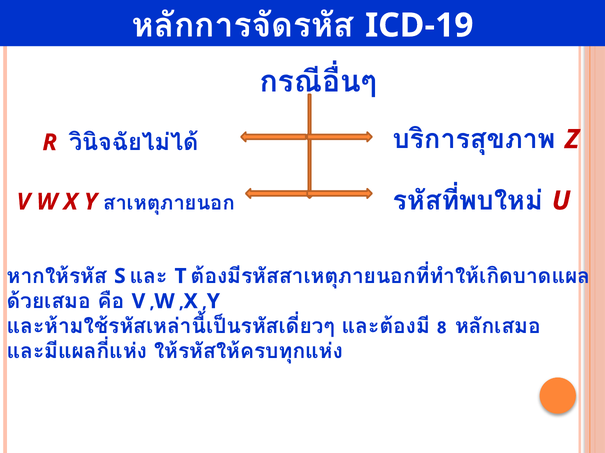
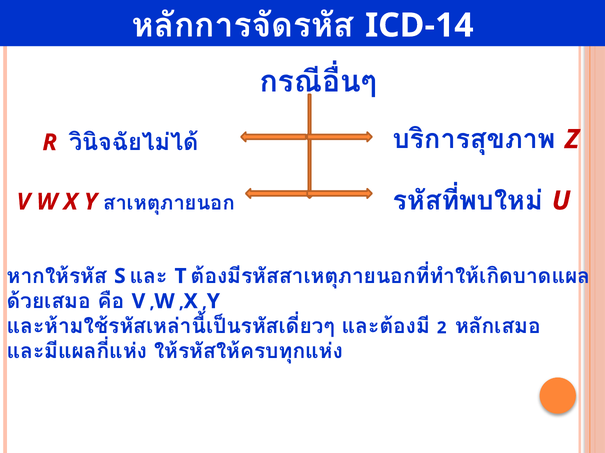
ICD-19: ICD-19 -> ICD-14
8: 8 -> 2
